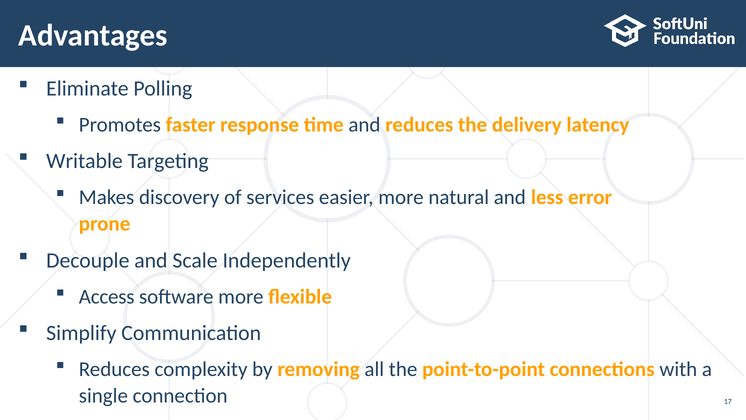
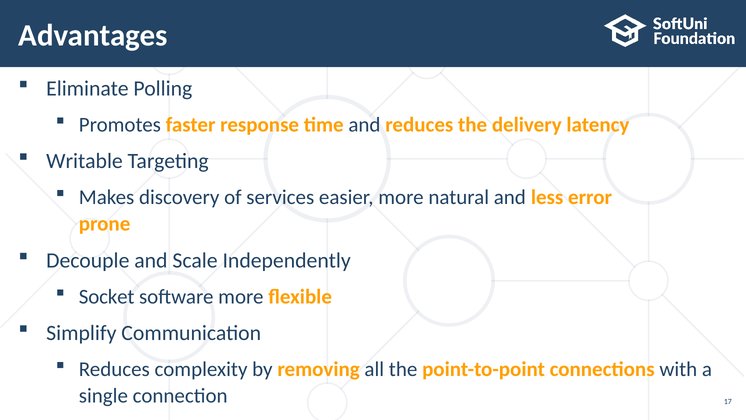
Access: Access -> Socket
